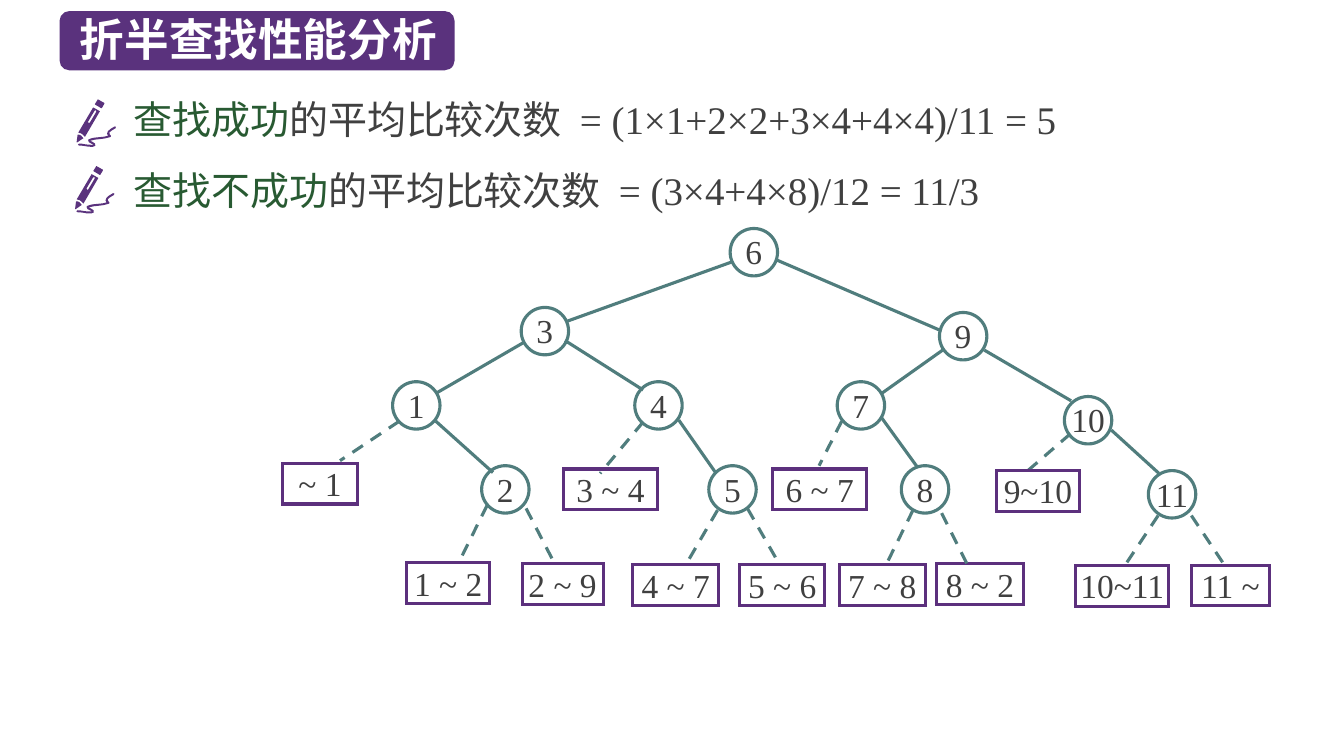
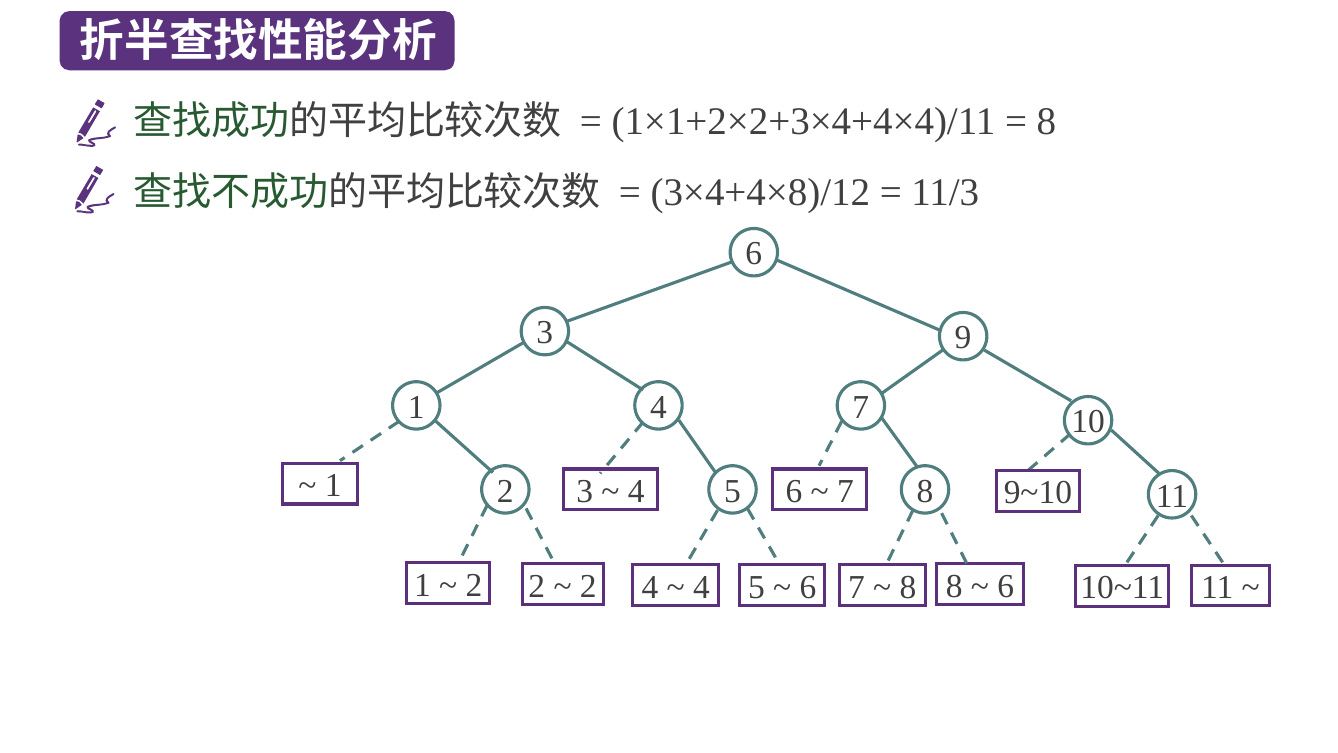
5 at (1046, 122): 5 -> 8
9 at (588, 586): 9 -> 2
7 at (701, 587): 7 -> 4
2 at (1006, 586): 2 -> 6
